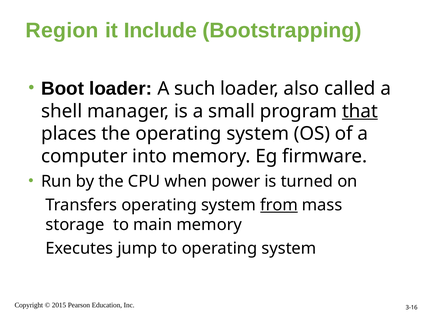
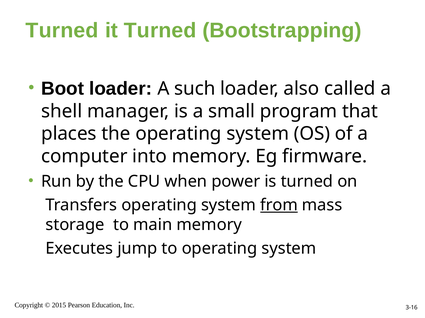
Region at (62, 31): Region -> Turned
it Include: Include -> Turned
that underline: present -> none
